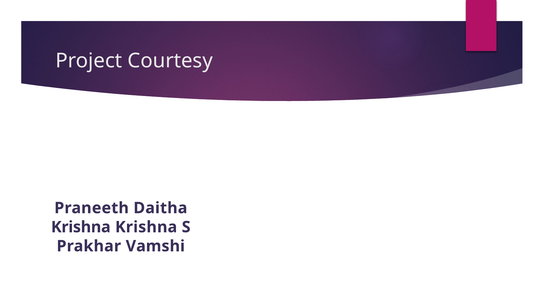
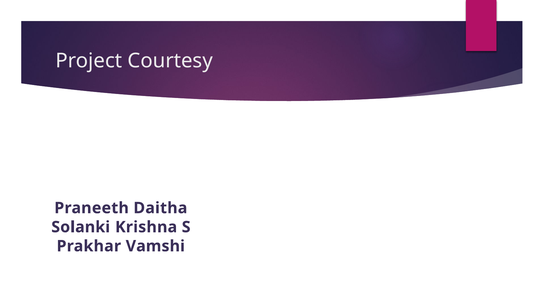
Krishna at (81, 227): Krishna -> Solanki
